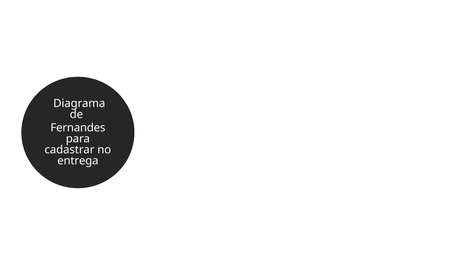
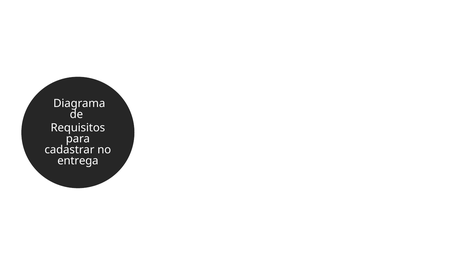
Fernandes: Fernandes -> Requisitos
